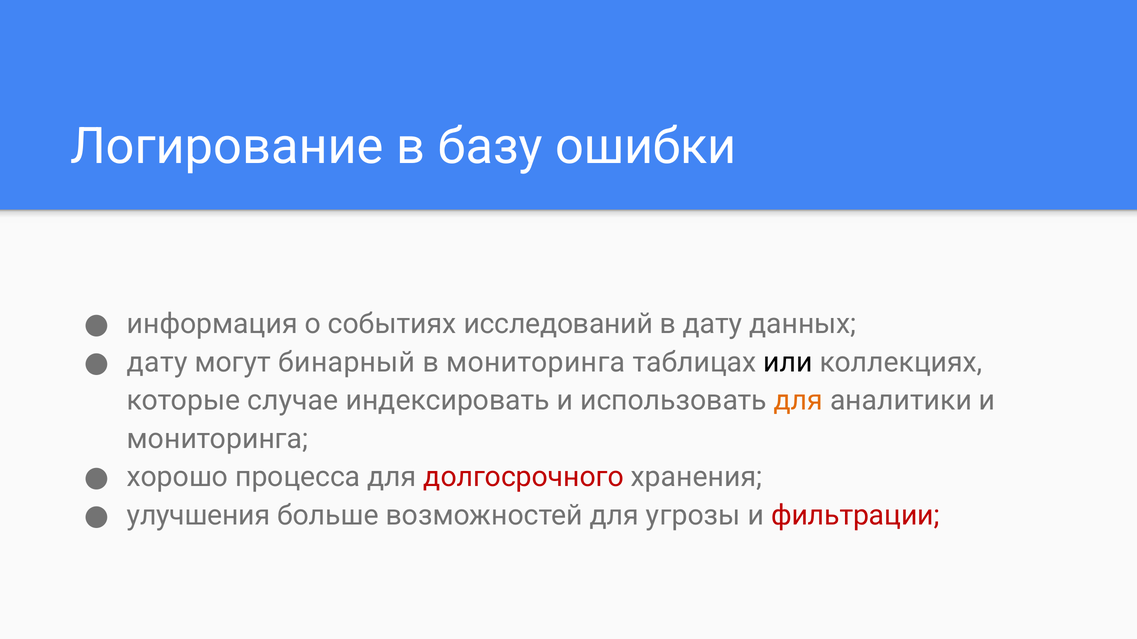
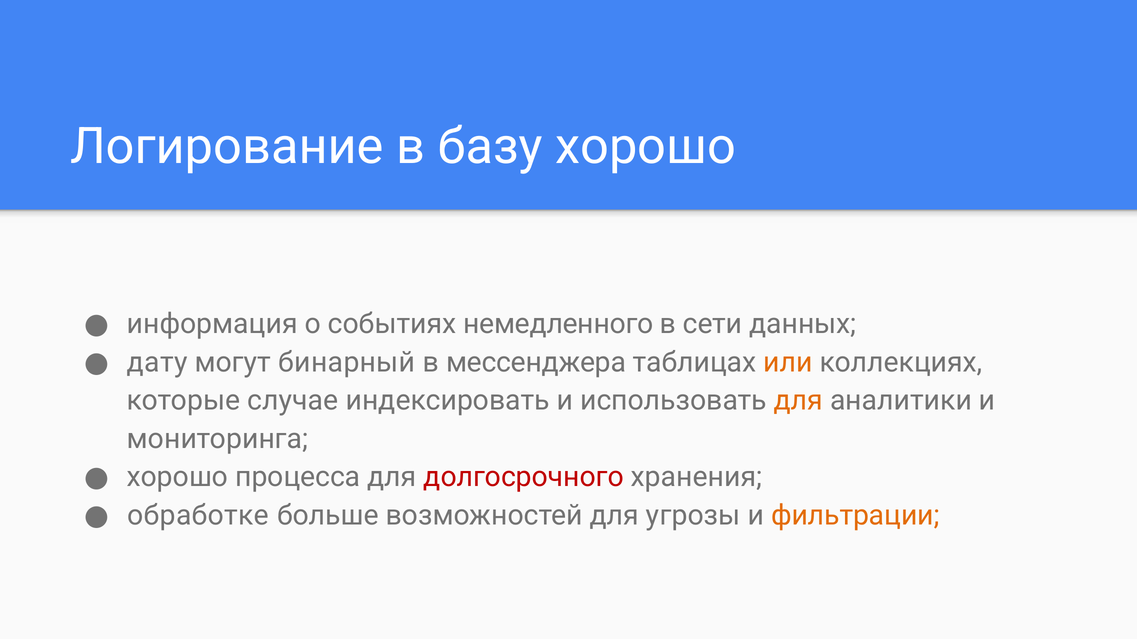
базу ошибки: ошибки -> хорошо
исследований: исследований -> немедленного
в дату: дату -> сети
в мониторинга: мониторинга -> мессенджера
или colour: black -> orange
улучшения: улучшения -> обработке
фильтрации colour: red -> orange
